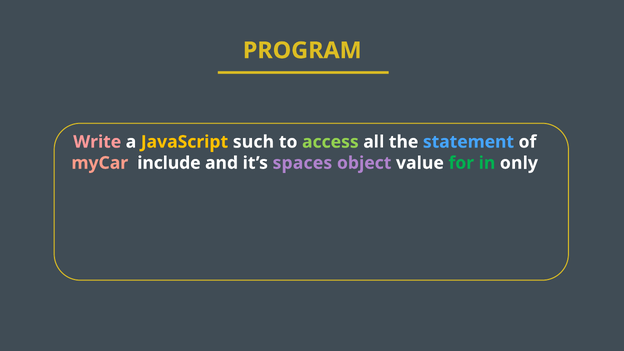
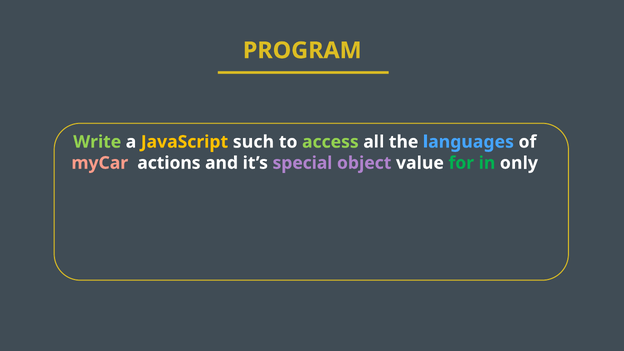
Write colour: pink -> light green
statement: statement -> languages
include: include -> actions
spaces: spaces -> special
